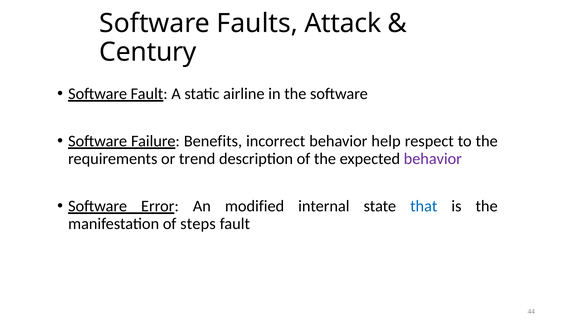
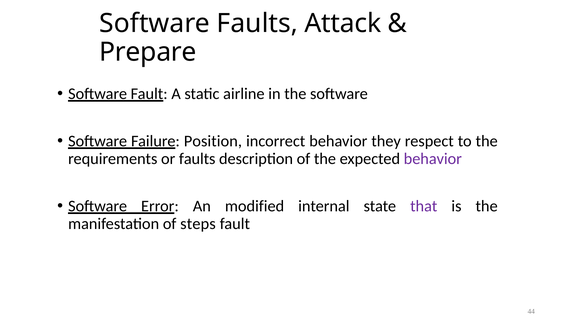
Century: Century -> Prepare
Benefits: Benefits -> Position
help: help -> they
or trend: trend -> faults
that colour: blue -> purple
